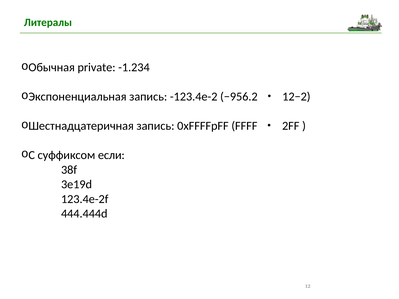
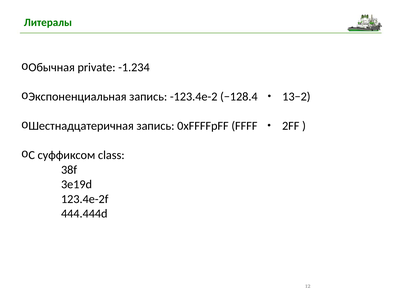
−956.2: −956.2 -> −128.4
12−2: 12−2 -> 13−2
если: если -> class
